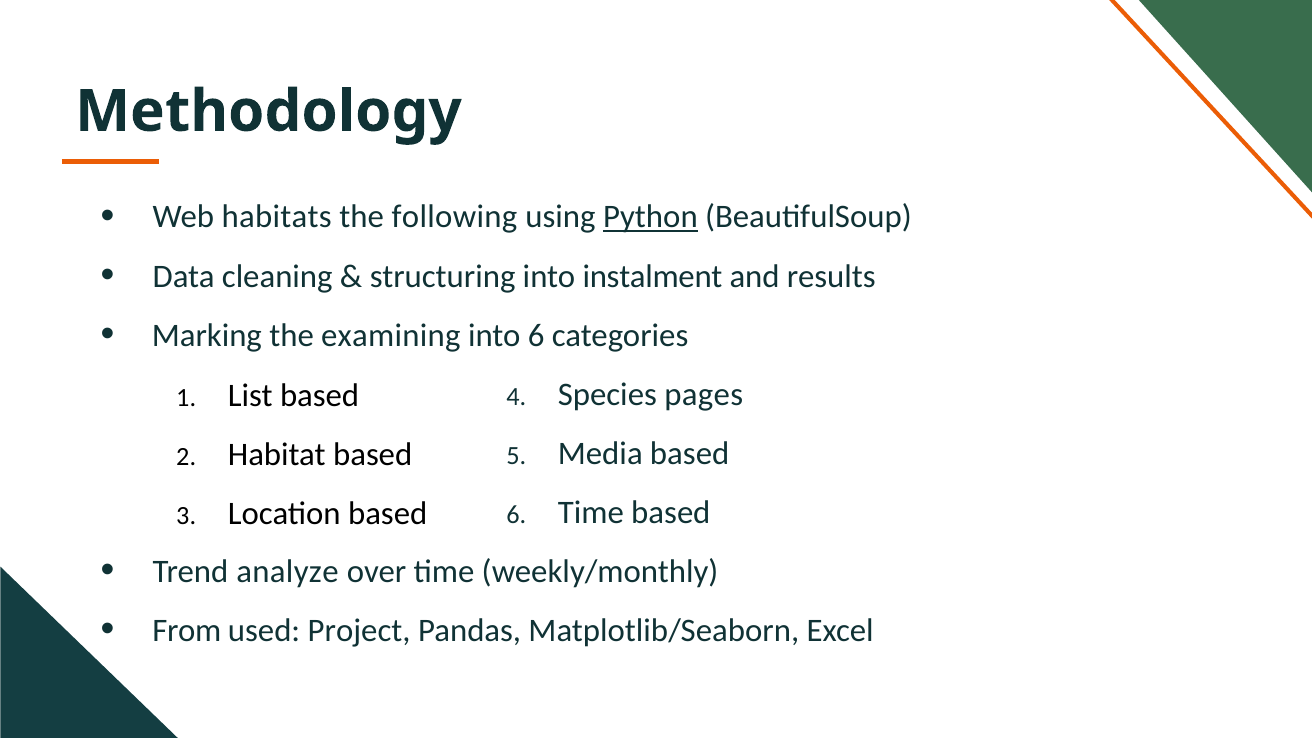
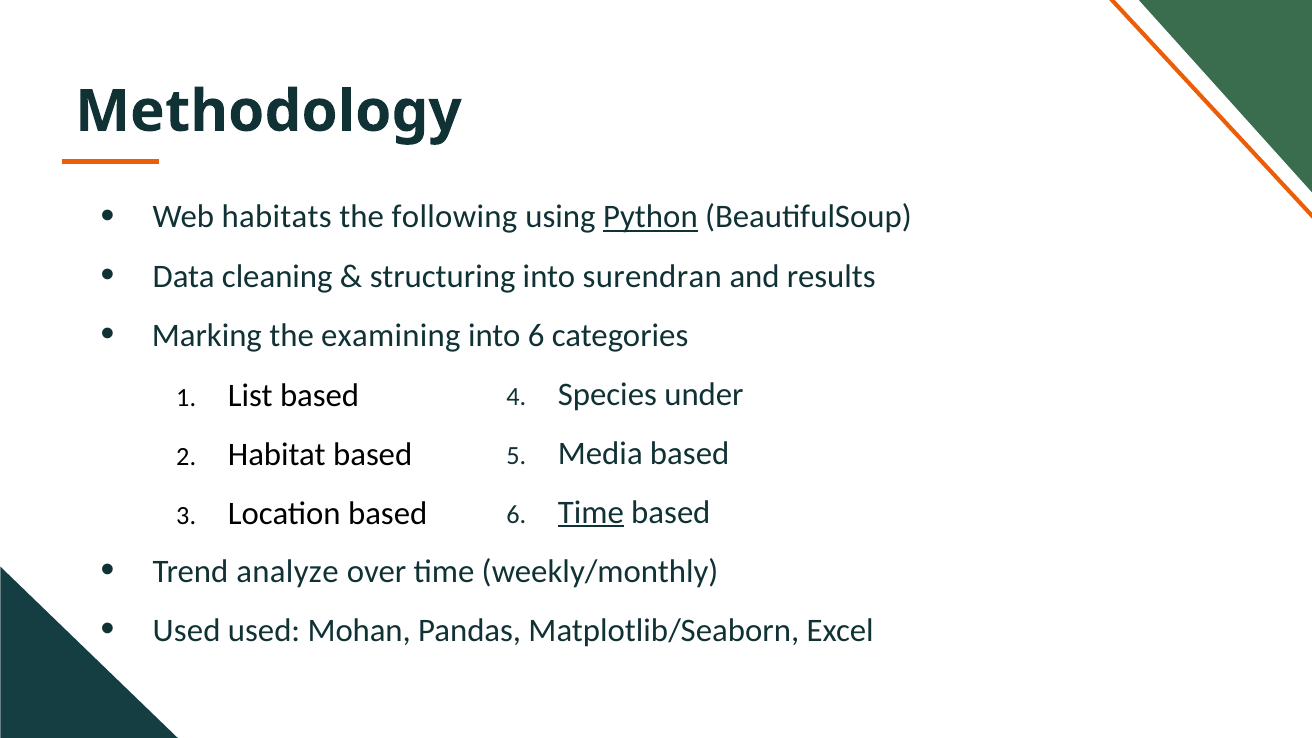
instalment: instalment -> surendran
pages: pages -> under
Time at (591, 512) underline: none -> present
From at (187, 630): From -> Used
Project: Project -> Mohan
